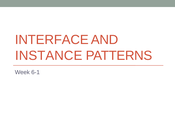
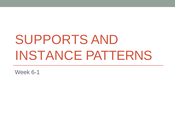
INTERFACE: INTERFACE -> SUPPORTS
